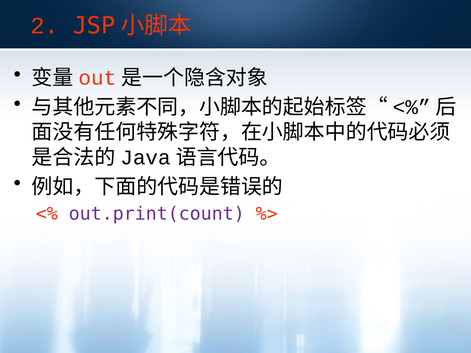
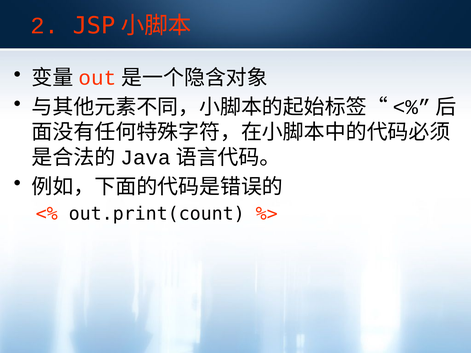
out.print(count colour: purple -> black
